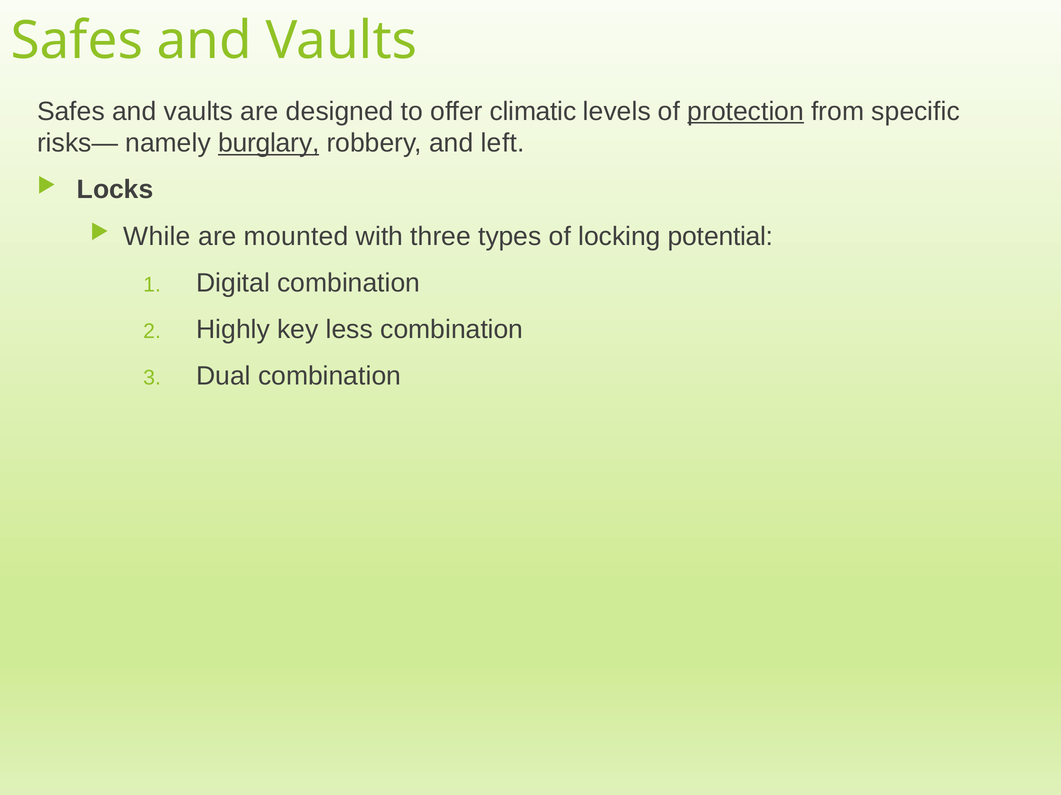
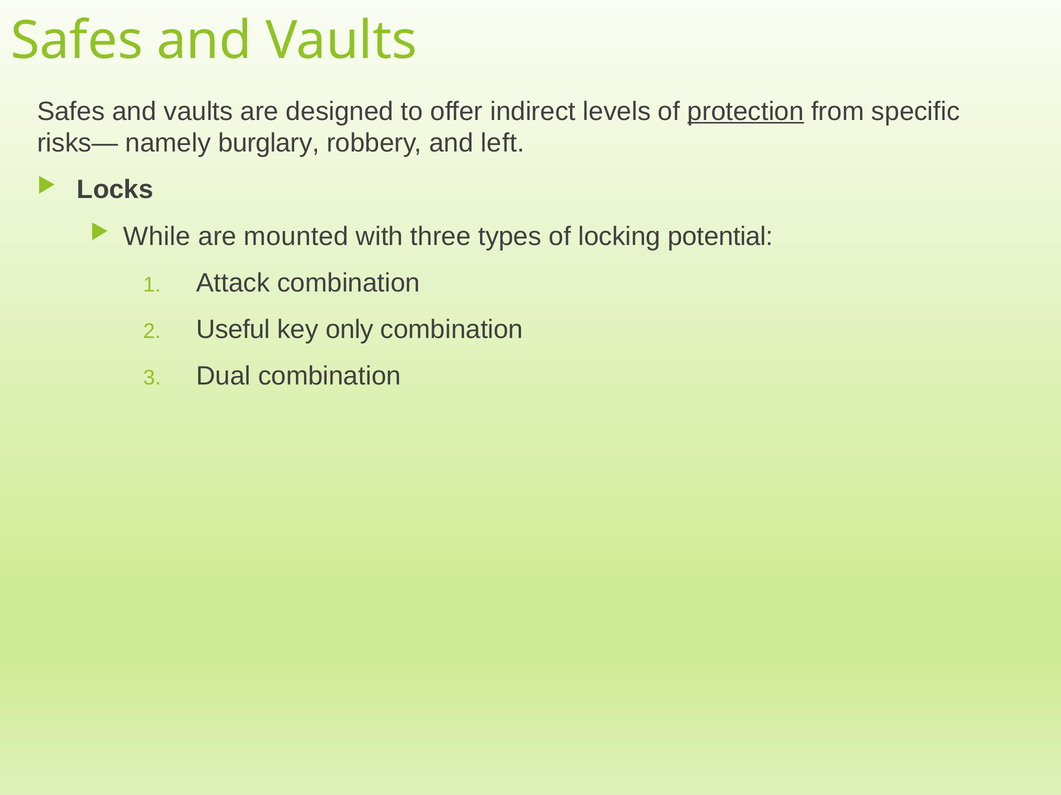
climatic: climatic -> indirect
burglary underline: present -> none
Digital: Digital -> Attack
Highly: Highly -> Useful
less: less -> only
